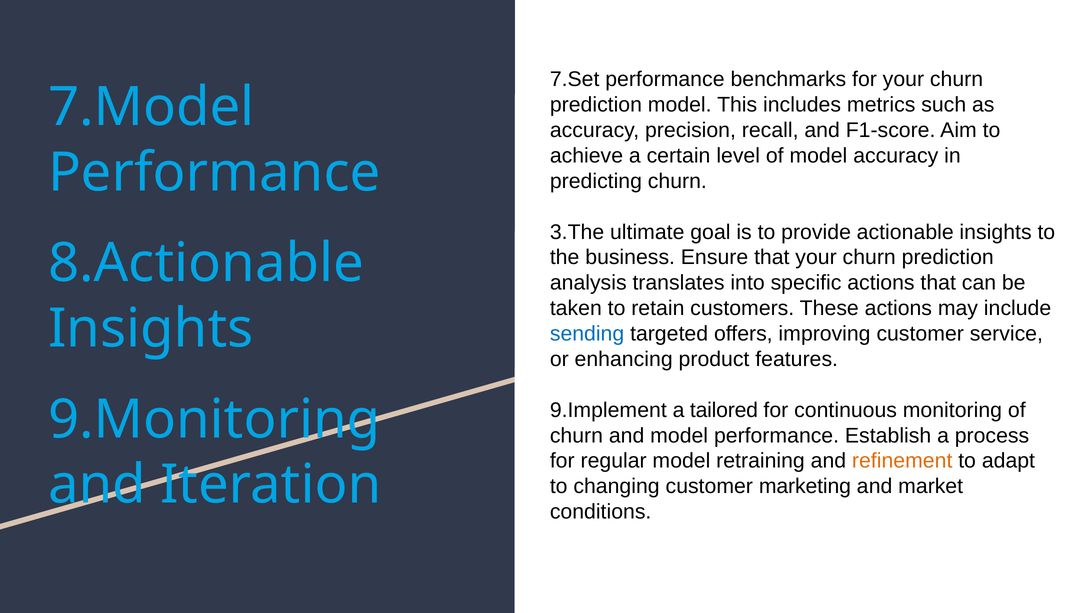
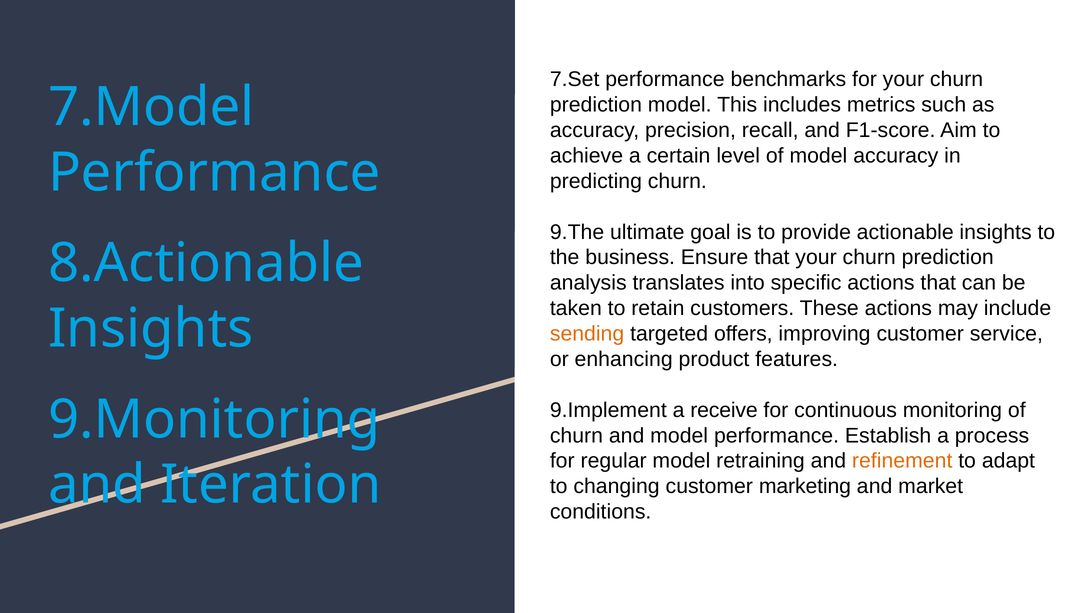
3.The: 3.The -> 9.The
sending colour: blue -> orange
tailored: tailored -> receive
